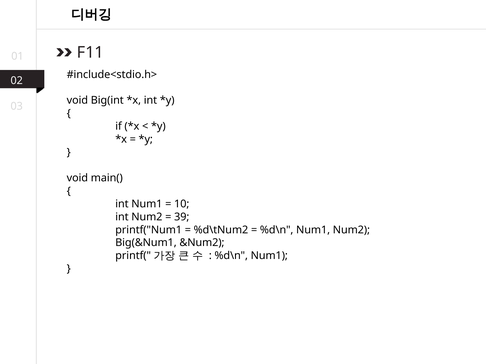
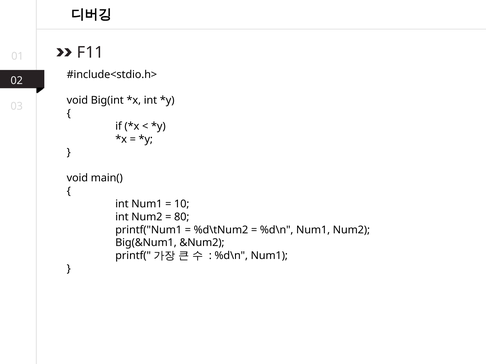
39: 39 -> 80
